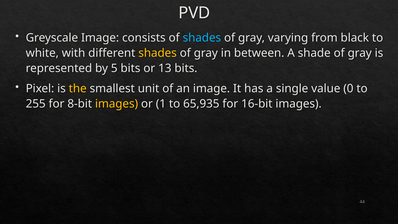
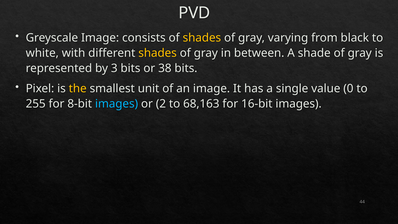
shades at (202, 38) colour: light blue -> yellow
5: 5 -> 3
13: 13 -> 38
images at (117, 104) colour: yellow -> light blue
1: 1 -> 2
65,935: 65,935 -> 68,163
